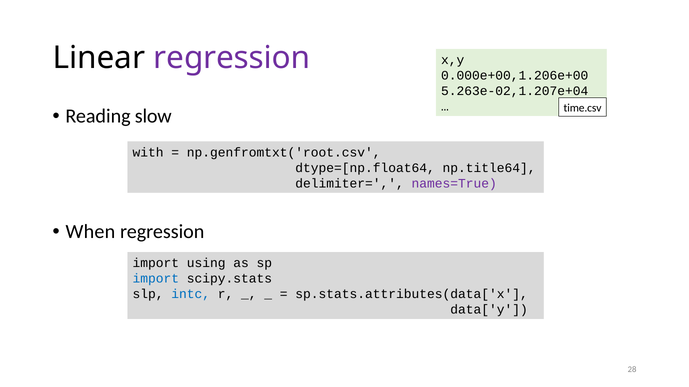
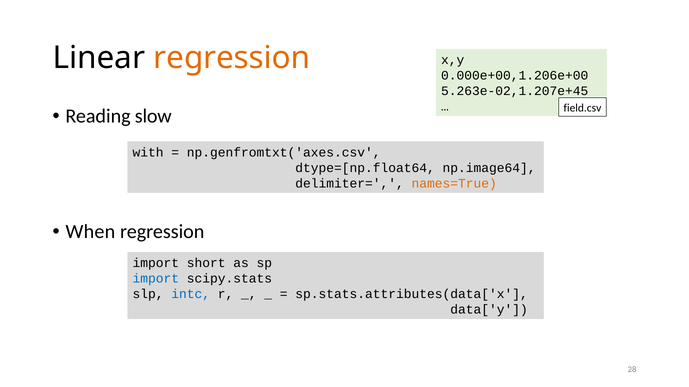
regression at (232, 58) colour: purple -> orange
5.263e-02,1.207e+04: 5.263e-02,1.207e+04 -> 5.263e-02,1.207e+45
time.csv: time.csv -> field.csv
np.genfromtxt('root.csv: np.genfromtxt('root.csv -> np.genfromtxt('axes.csv
np.title64: np.title64 -> np.image64
names=True colour: purple -> orange
using: using -> short
